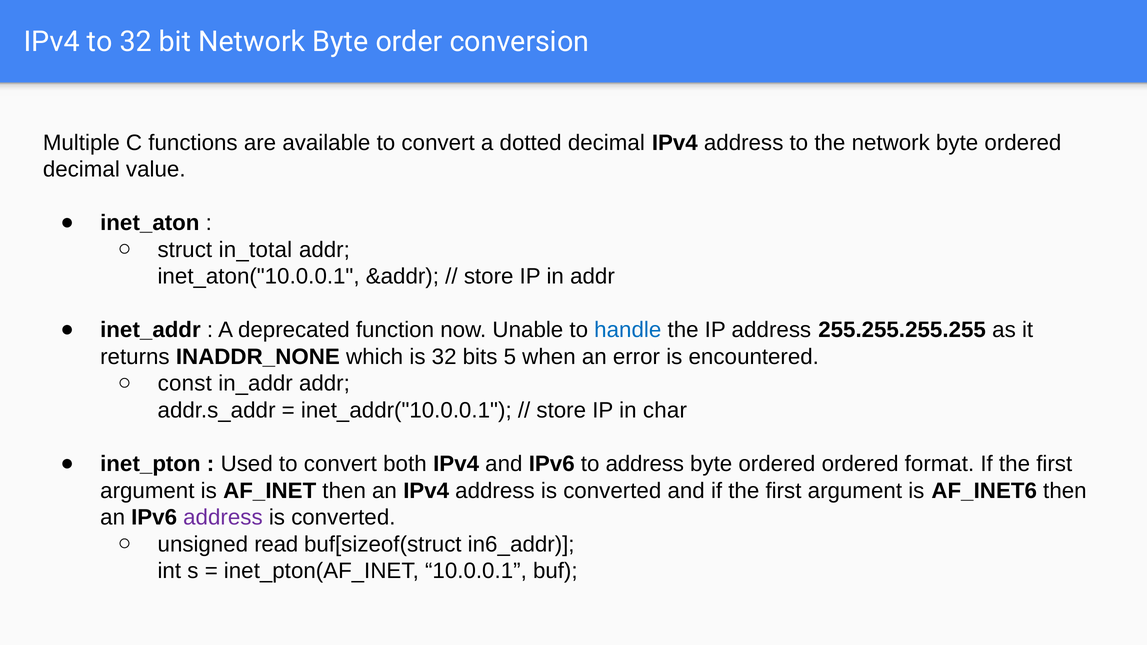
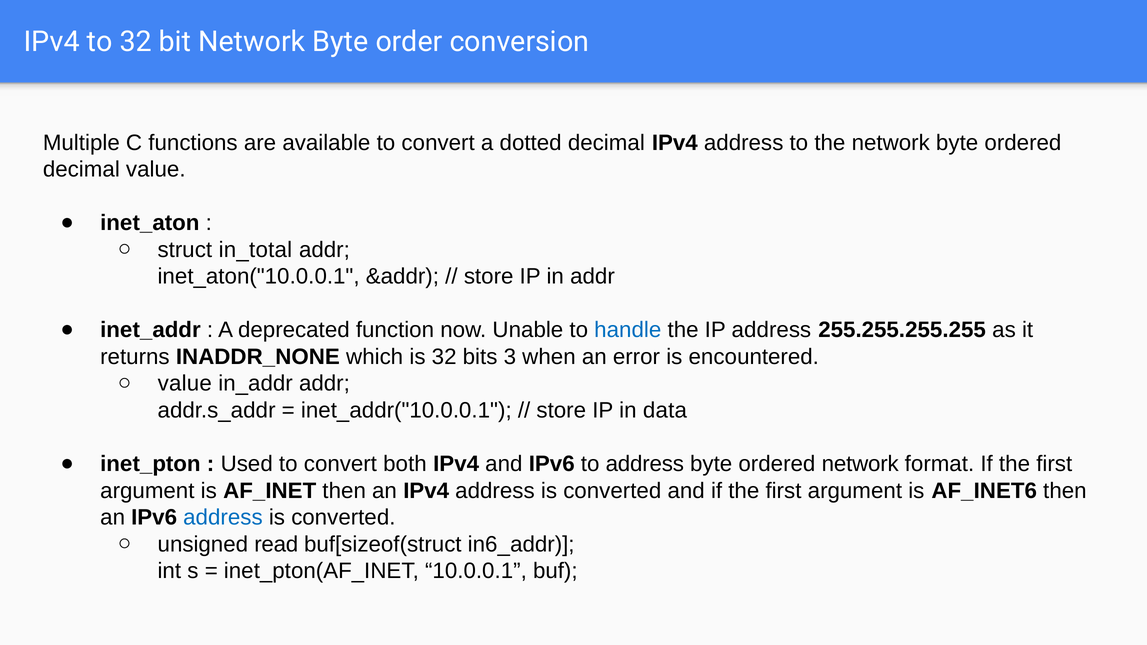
5: 5 -> 3
const at (185, 384): const -> value
char: char -> data
ordered ordered: ordered -> network
address at (223, 518) colour: purple -> blue
